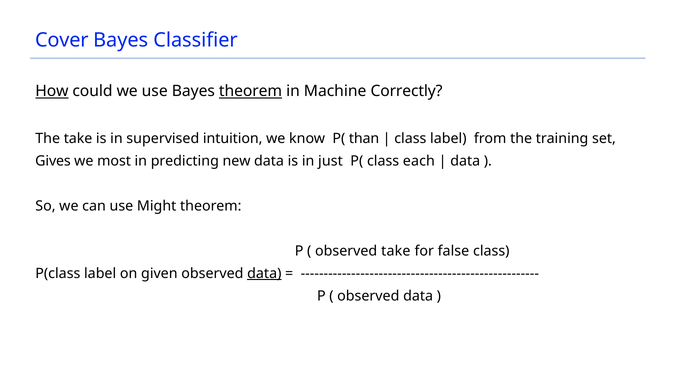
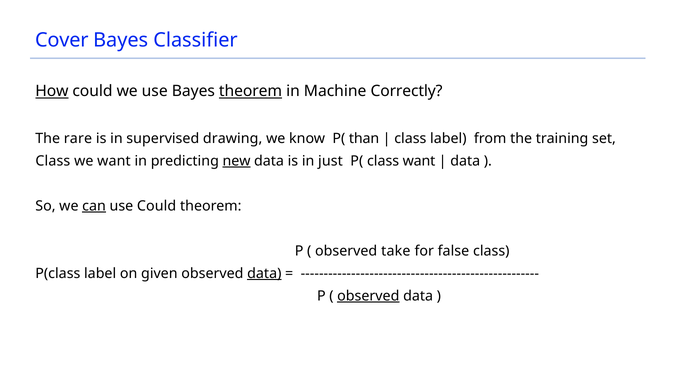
The take: take -> rare
intuition: intuition -> drawing
Gives at (53, 161): Gives -> Class
we most: most -> want
new underline: none -> present
class each: each -> want
can underline: none -> present
use Might: Might -> Could
observed at (368, 296) underline: none -> present
